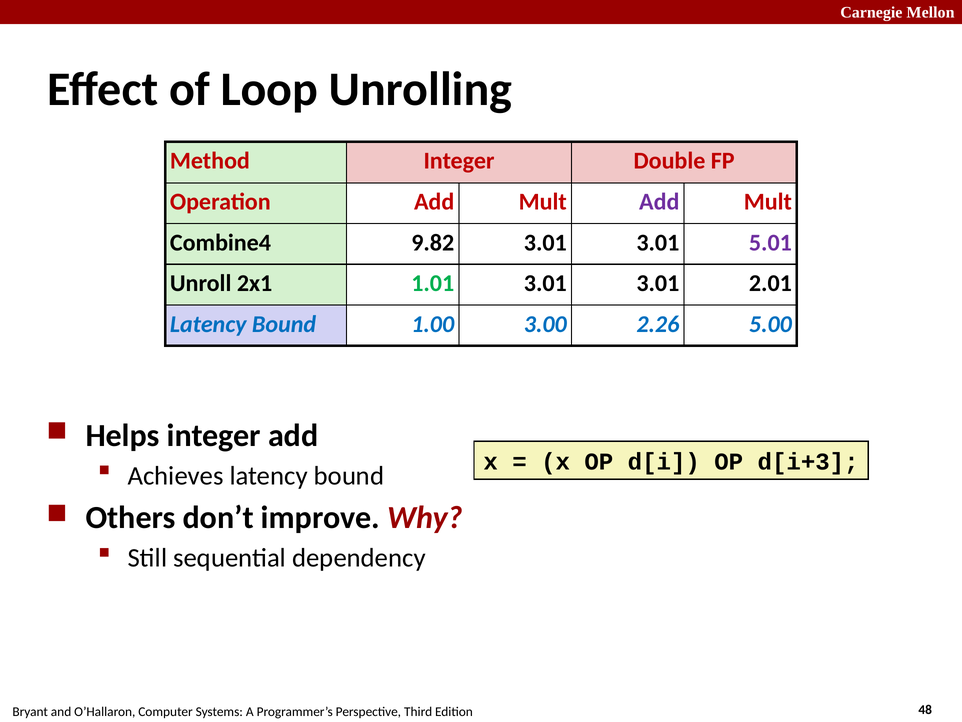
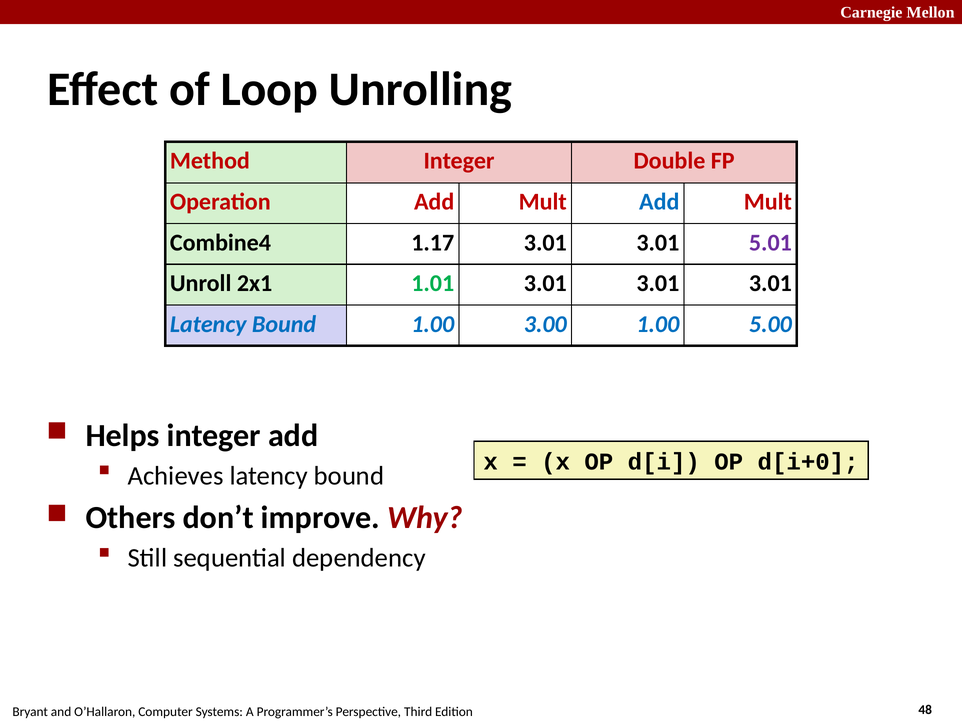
Add at (659, 202) colour: purple -> blue
9.82: 9.82 -> 1.17
3.01 3.01 2.01: 2.01 -> 3.01
3.00 2.26: 2.26 -> 1.00
d[i+3: d[i+3 -> d[i+0
